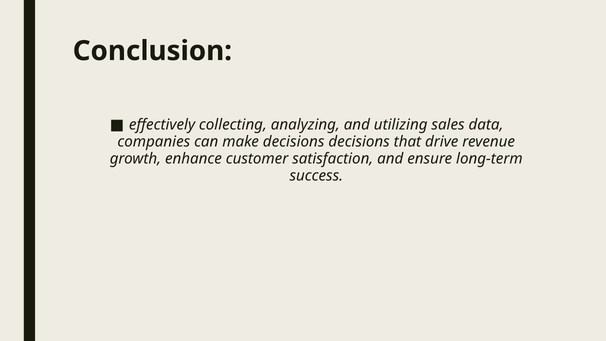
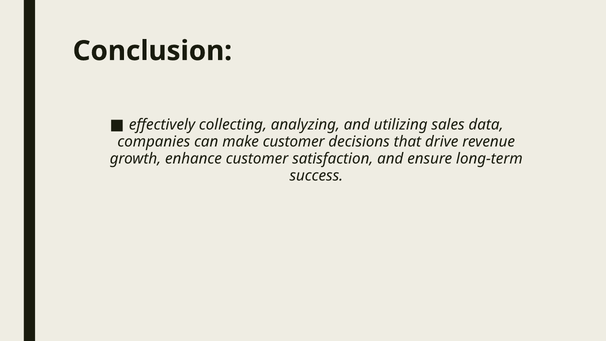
make decisions: decisions -> customer
